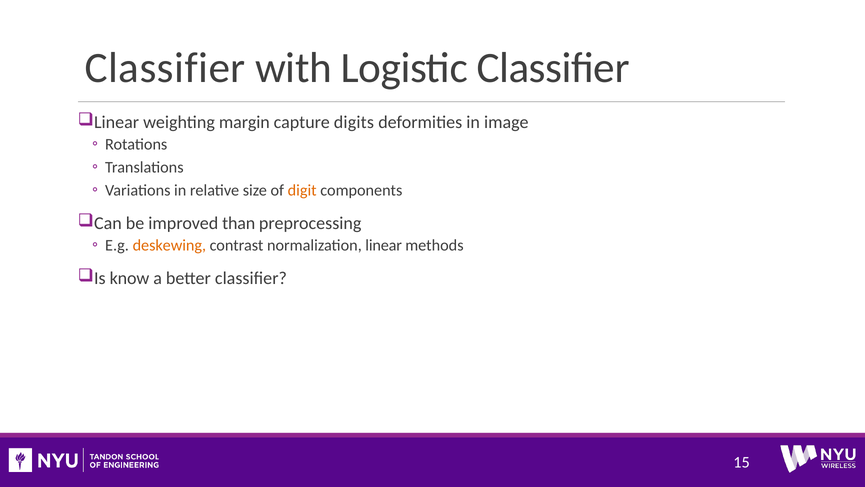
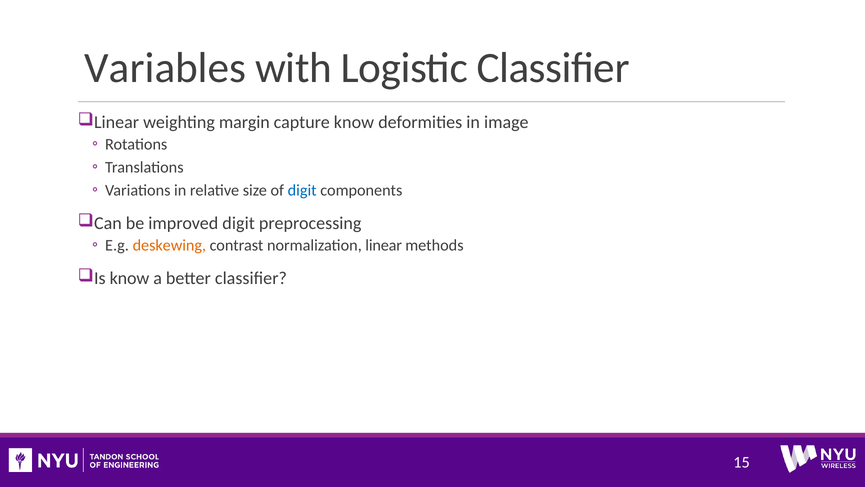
Classifier at (165, 68): Classifier -> Variables
capture digits: digits -> know
digit at (302, 190) colour: orange -> blue
improved than: than -> digit
